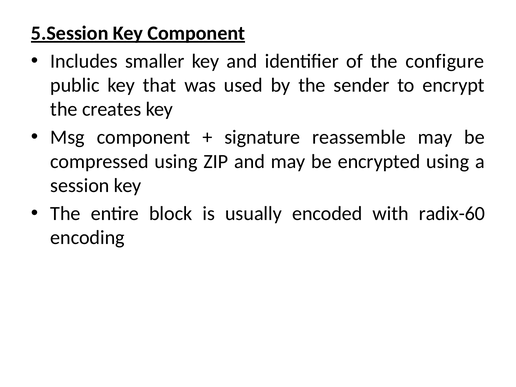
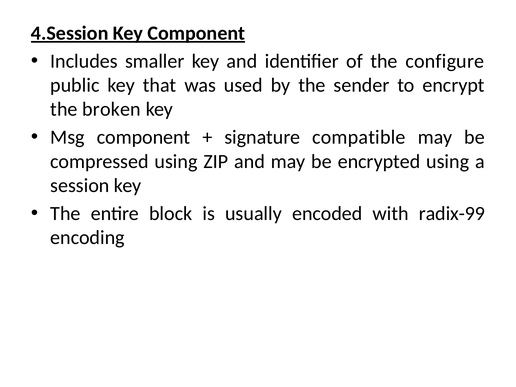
5.Session: 5.Session -> 4.Session
creates: creates -> broken
reassemble: reassemble -> compatible
radix-60: radix-60 -> radix-99
